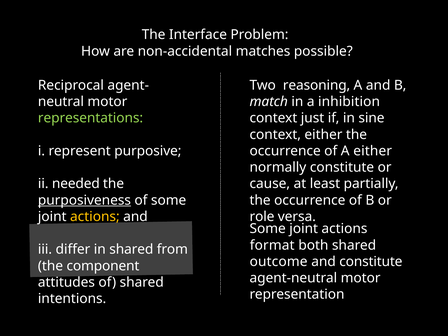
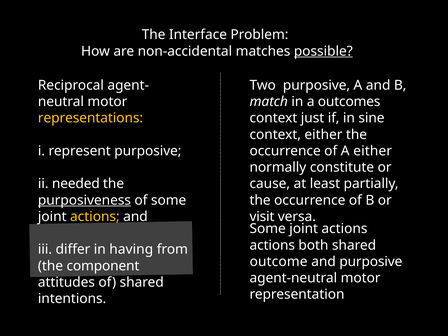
possible underline: none -> present
Two reasoning: reasoning -> purposive
inhibition: inhibition -> outcomes
representations colour: light green -> yellow
role: role -> visit
format at (272, 245): format -> actions
in shared: shared -> having
and constitute: constitute -> purposive
